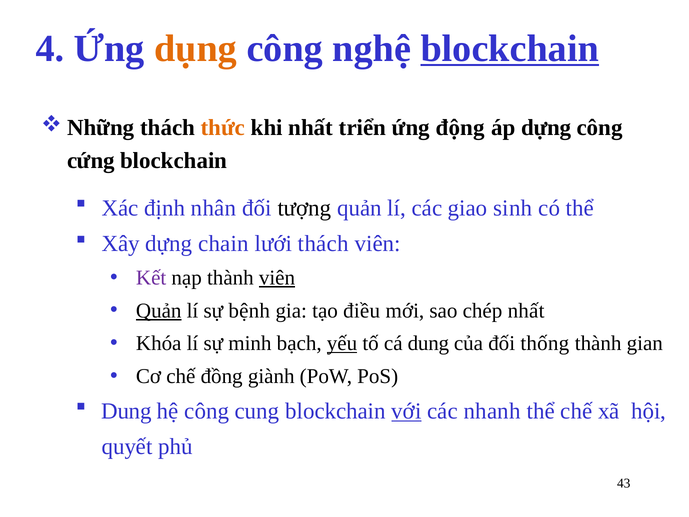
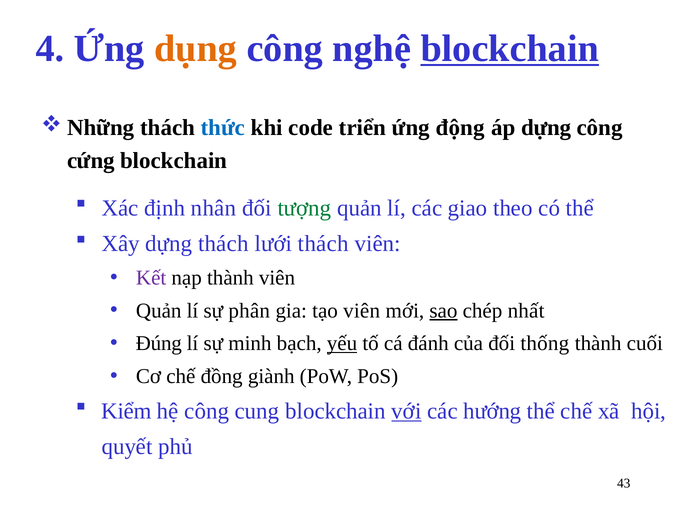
thức colour: orange -> blue
khi nhất: nhất -> code
tượng colour: black -> green
sinh: sinh -> theo
dựng chain: chain -> thách
viên at (277, 278) underline: present -> none
Quản at (159, 310) underline: present -> none
bệnh: bệnh -> phân
tạo điều: điều -> viên
sao underline: none -> present
Khóa: Khóa -> Đúng
cá dung: dung -> đánh
gian: gian -> cuối
Dung at (127, 411): Dung -> Kiểm
nhanh: nhanh -> hướng
